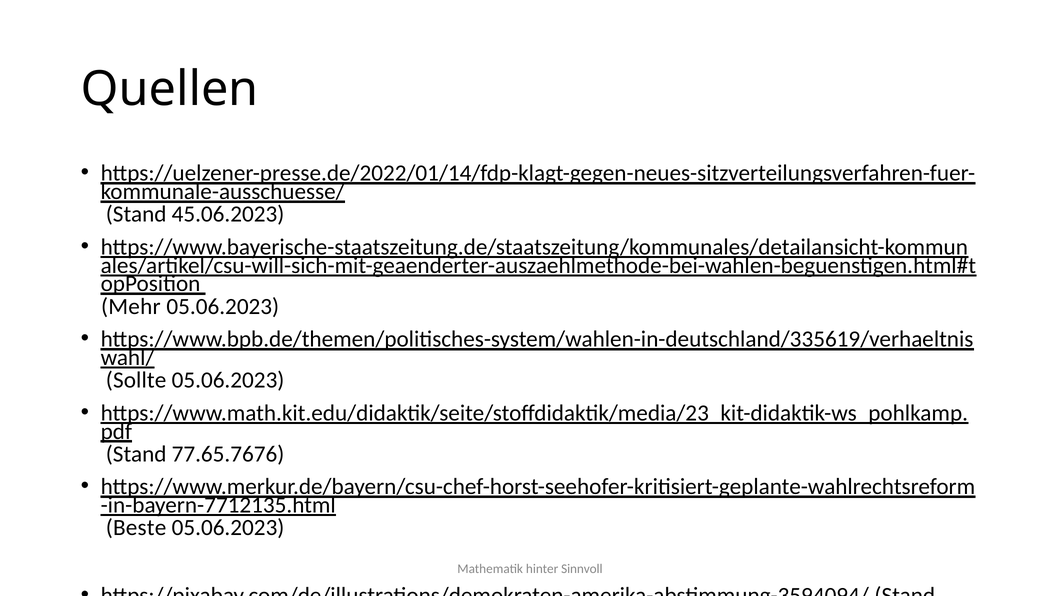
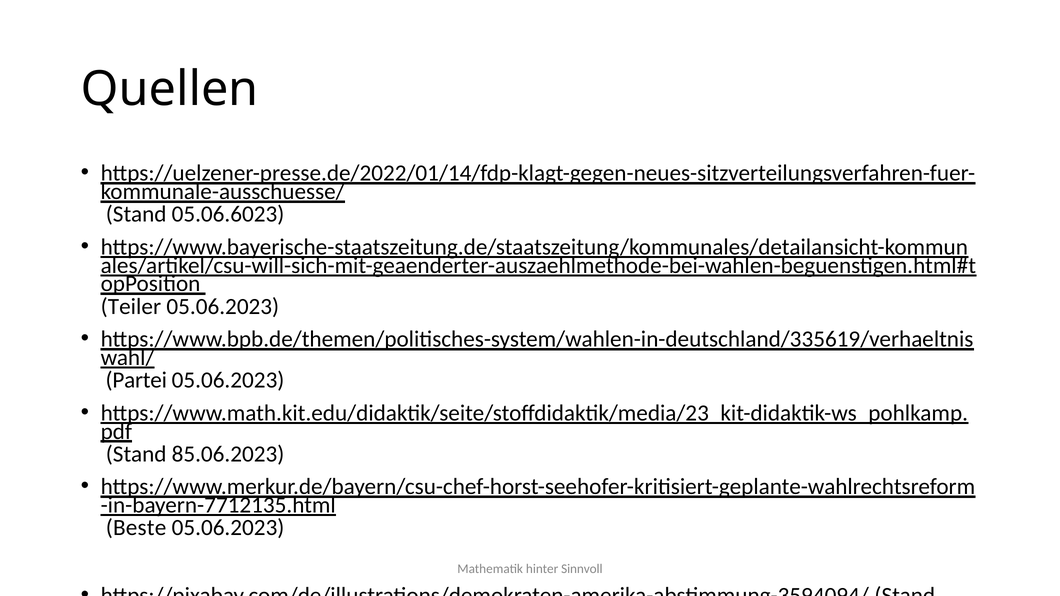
45.06.2023: 45.06.2023 -> 05.06.6023
Mehr: Mehr -> Teiler
Sollte: Sollte -> Partei
77.65.7676: 77.65.7676 -> 85.06.2023
